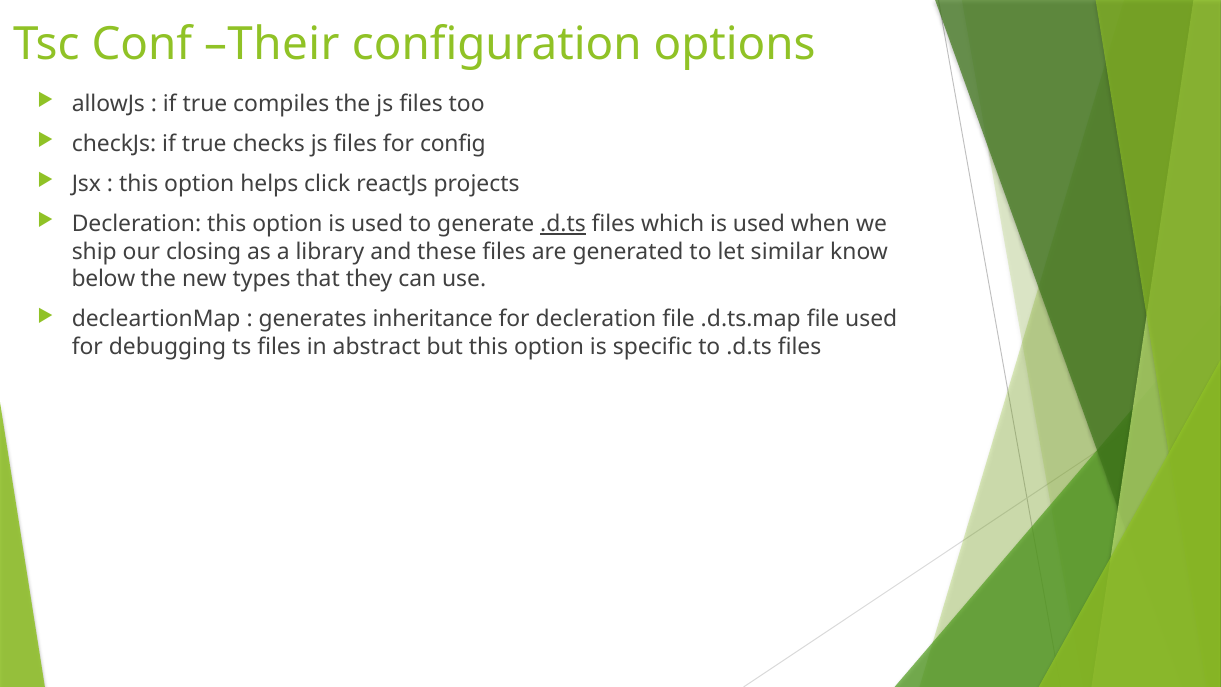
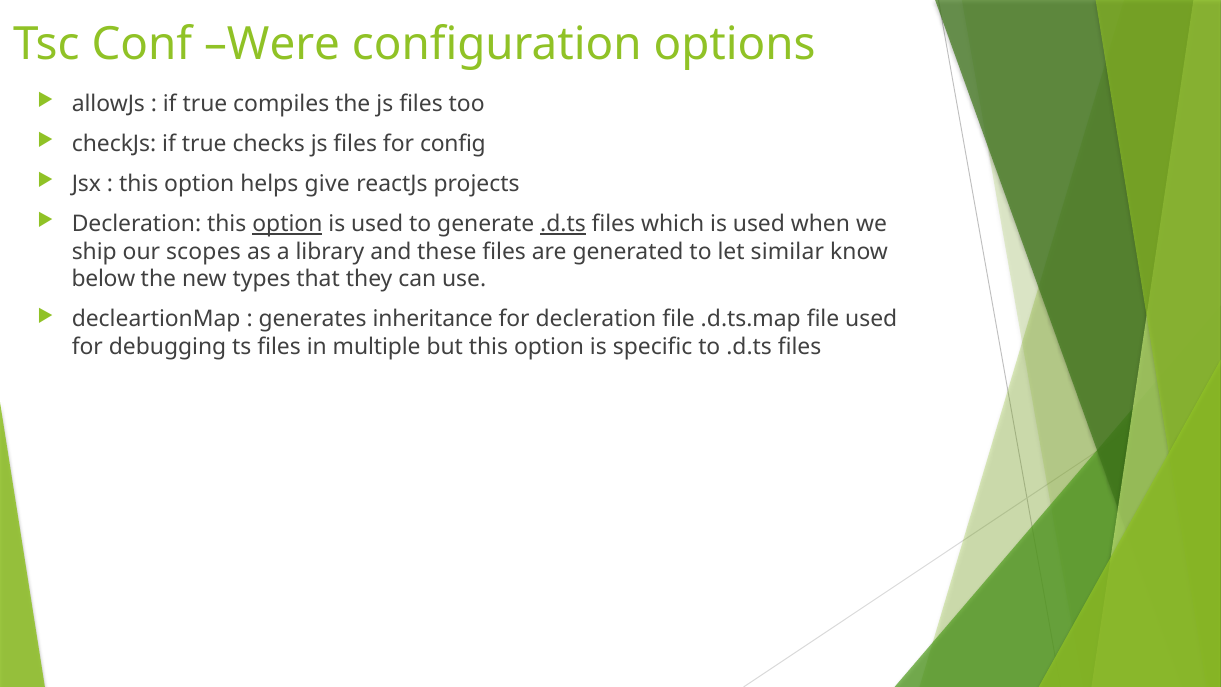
Their: Their -> Were
click: click -> give
option at (287, 224) underline: none -> present
closing: closing -> scopes
abstract: abstract -> multiple
